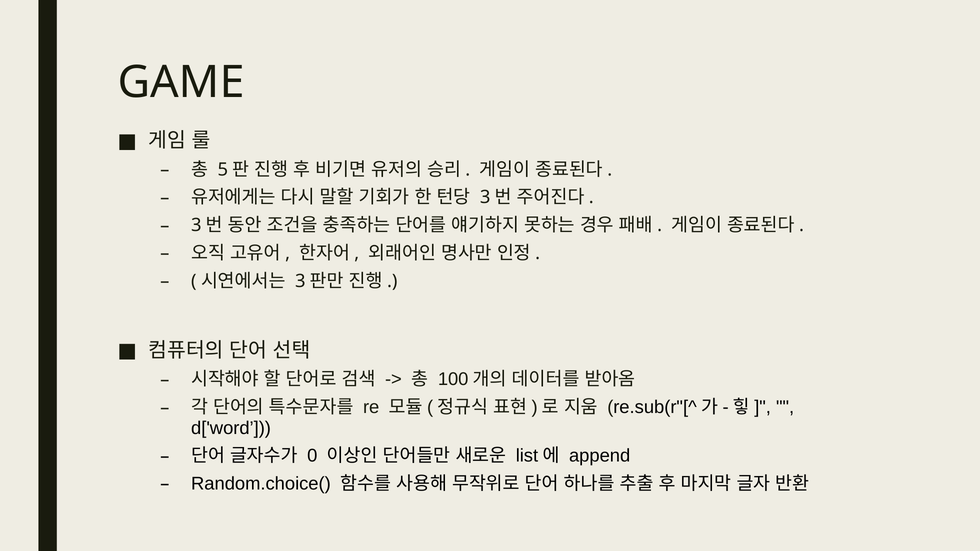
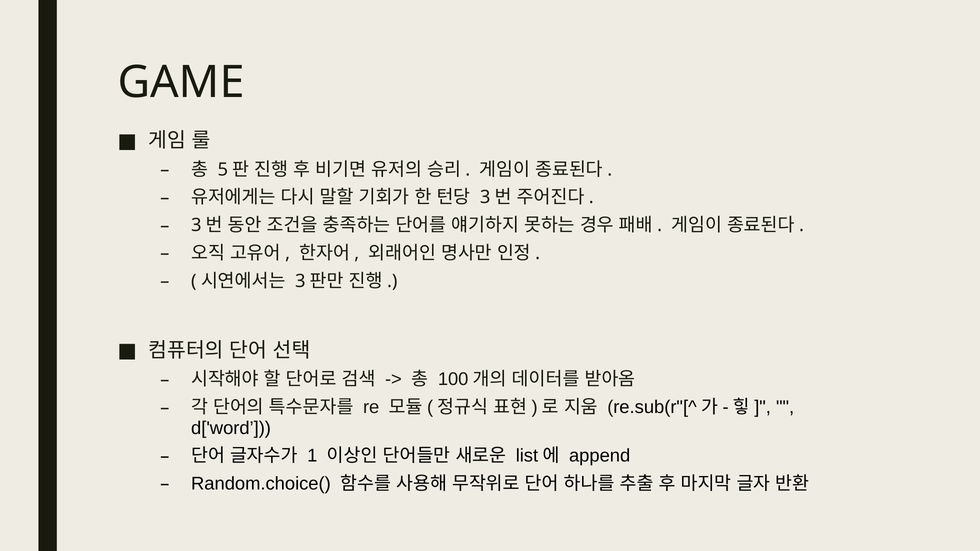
0: 0 -> 1
